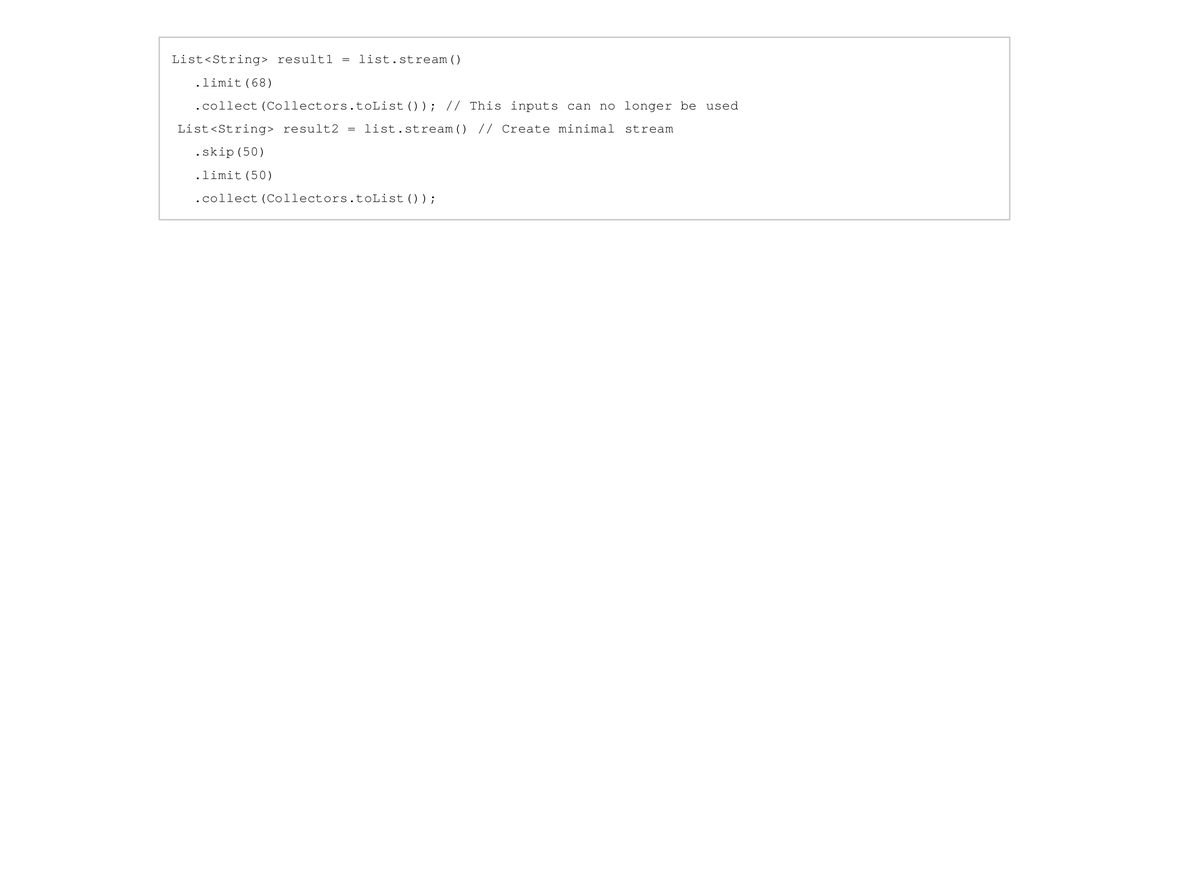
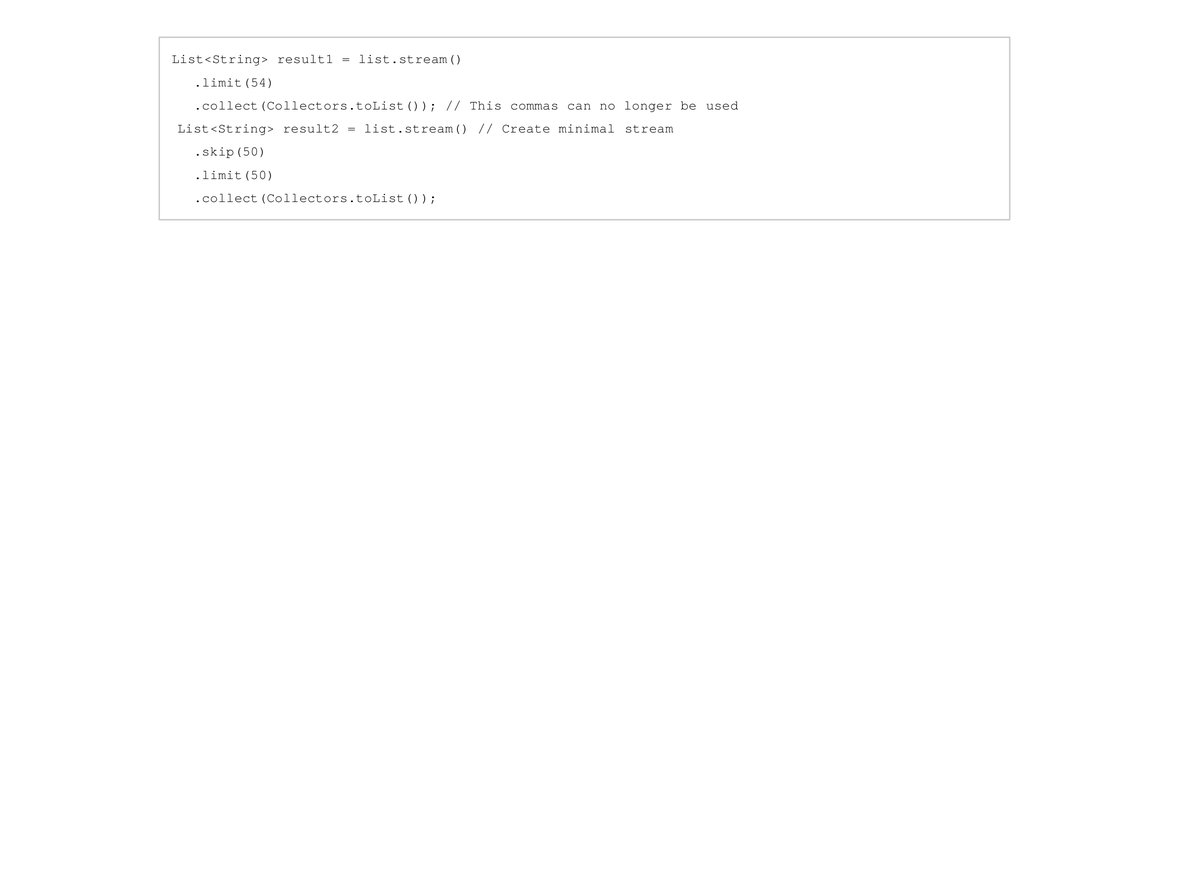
.limit(68: .limit(68 -> .limit(54
inputs: inputs -> commas
